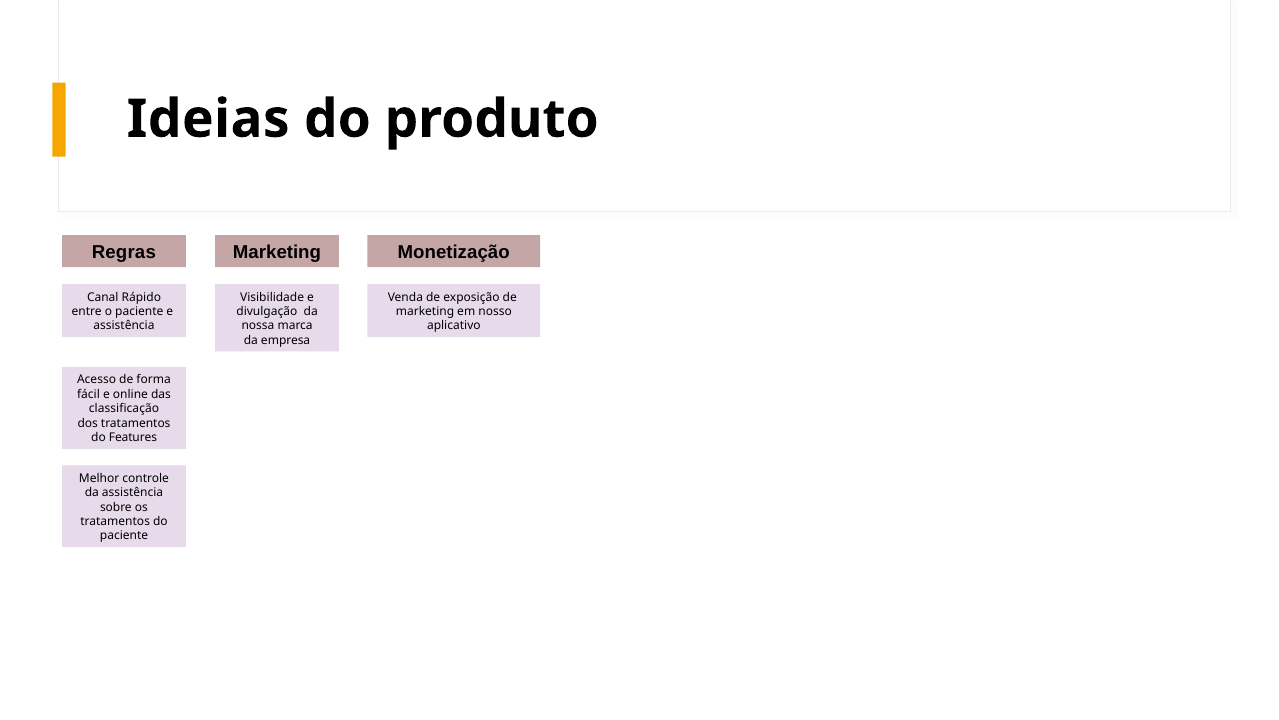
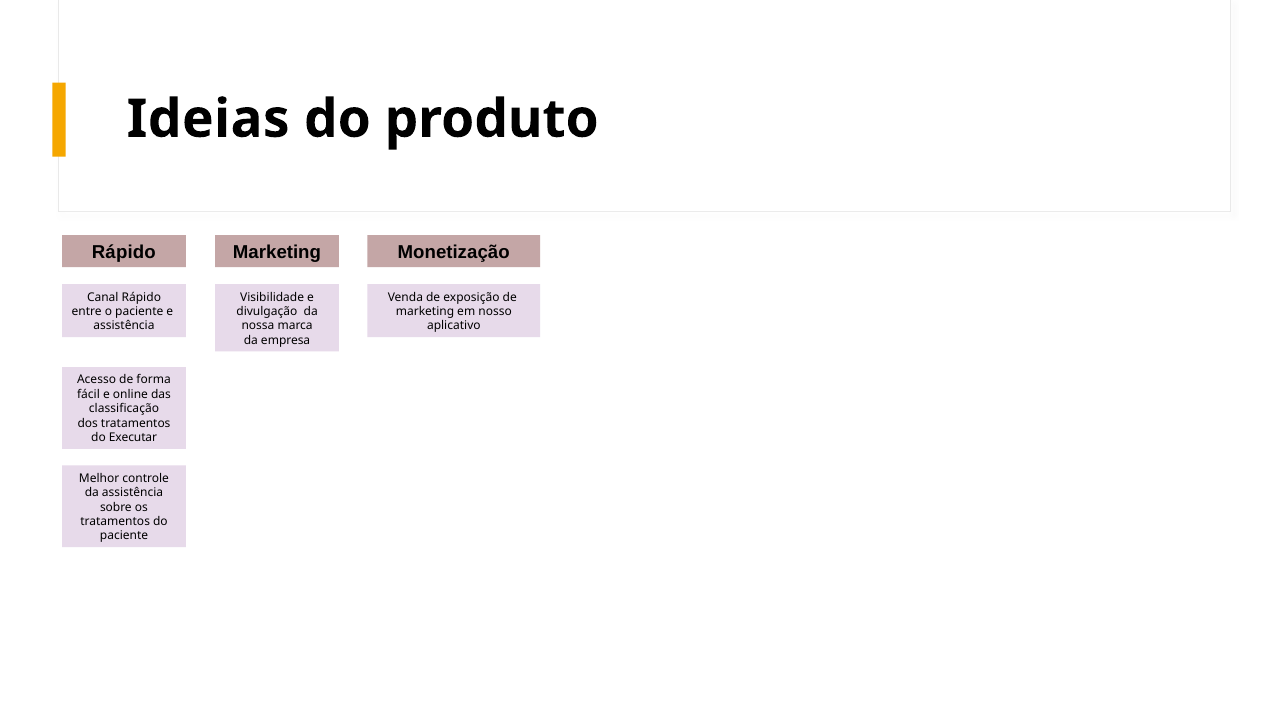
Regras at (124, 252): Regras -> Rápido
Features: Features -> Executar
